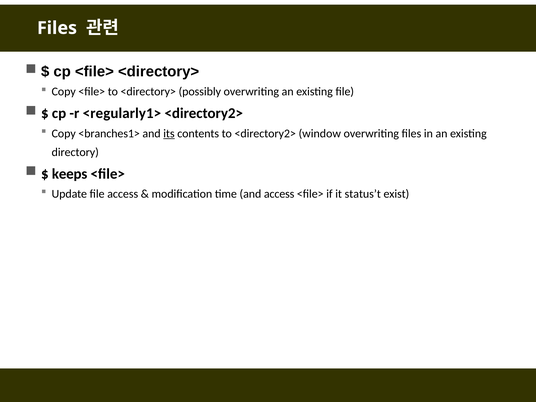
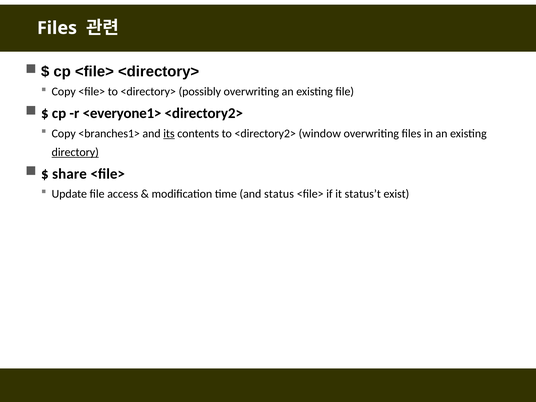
<regularly1>: <regularly1> -> <everyone1>
directory underline: none -> present
keeps: keeps -> share
and access: access -> status
